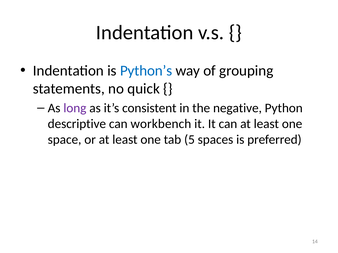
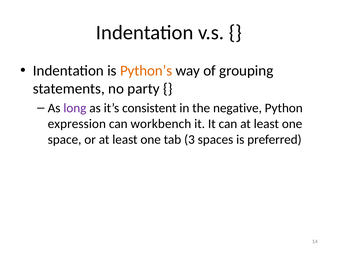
Python’s colour: blue -> orange
quick: quick -> party
descriptive: descriptive -> expression
5: 5 -> 3
